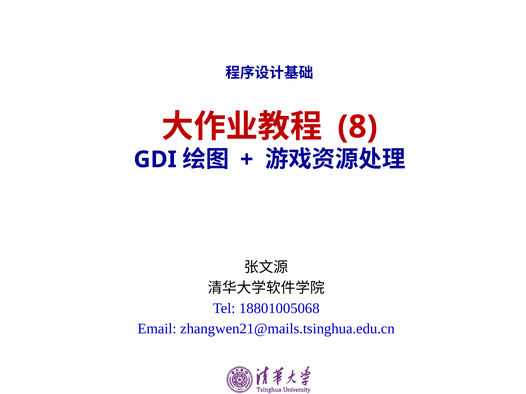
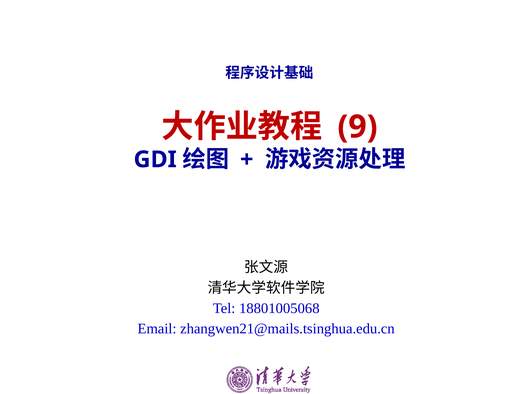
8: 8 -> 9
